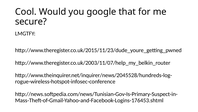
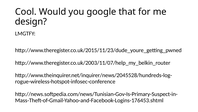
secure: secure -> design
